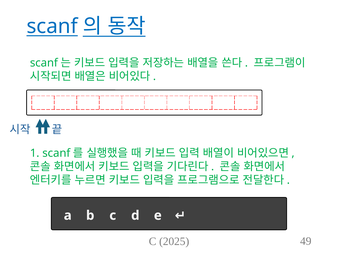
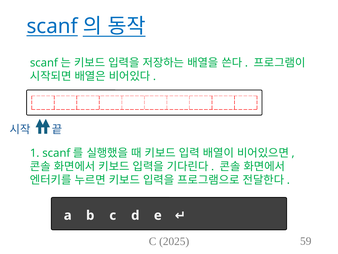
49: 49 -> 59
